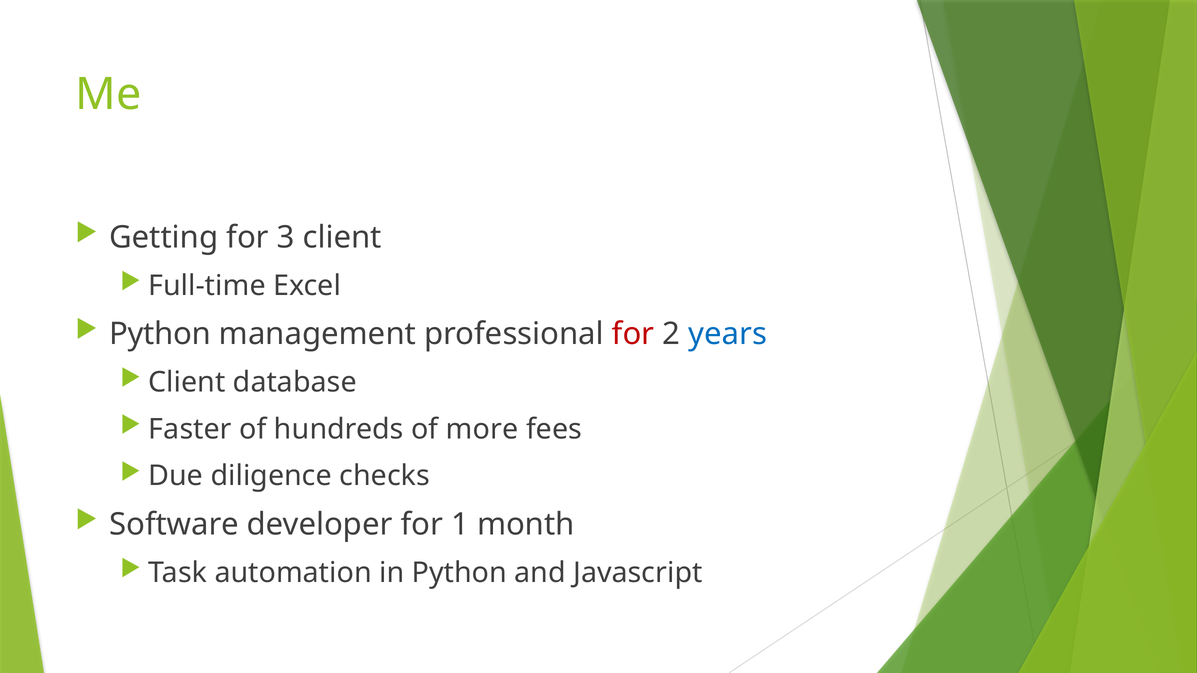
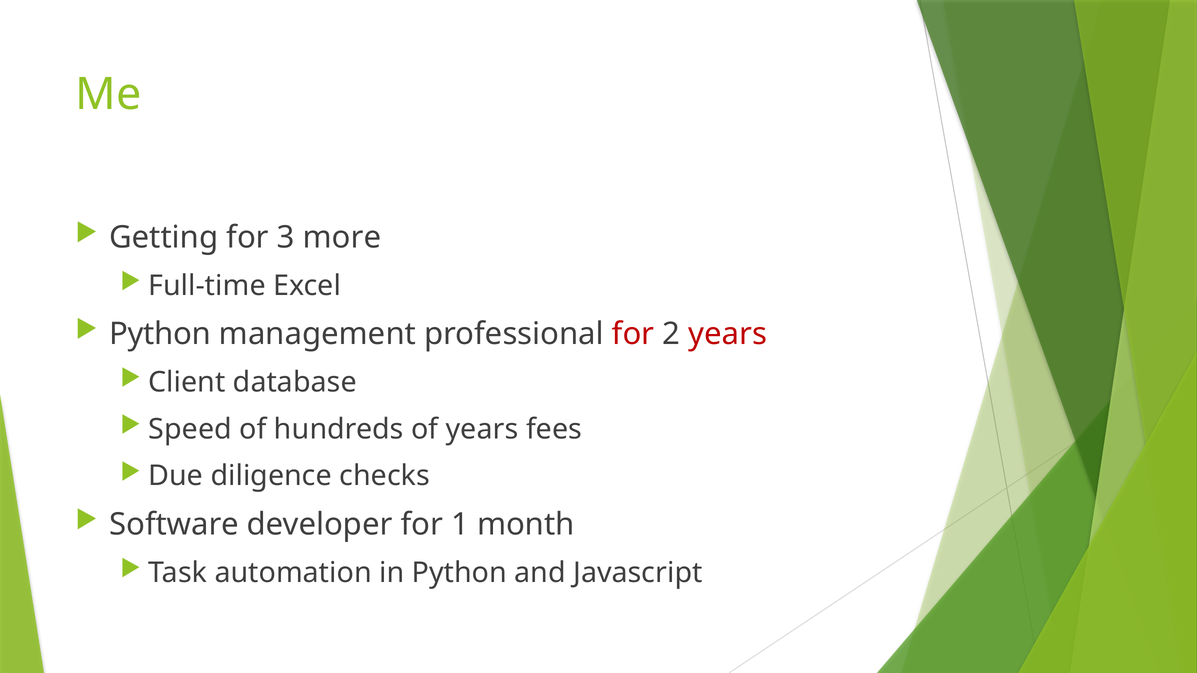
3 client: client -> more
years at (728, 334) colour: blue -> red
Faster: Faster -> Speed
of more: more -> years
